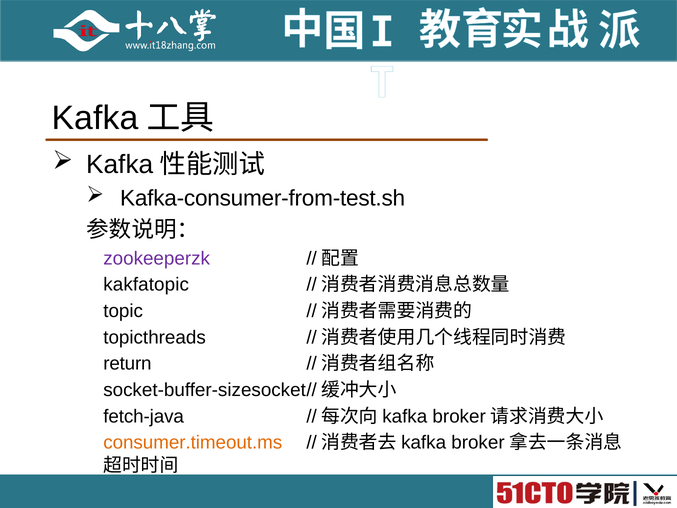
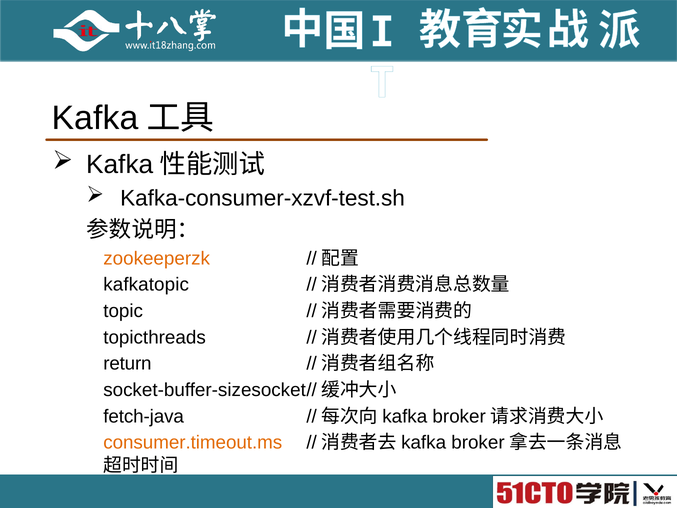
Kafka-consumer-from-test.sh: Kafka-consumer-from-test.sh -> Kafka-consumer-xzvf-test.sh
zookeeperzk colour: purple -> orange
kakfatopic: kakfatopic -> kafkatopic
